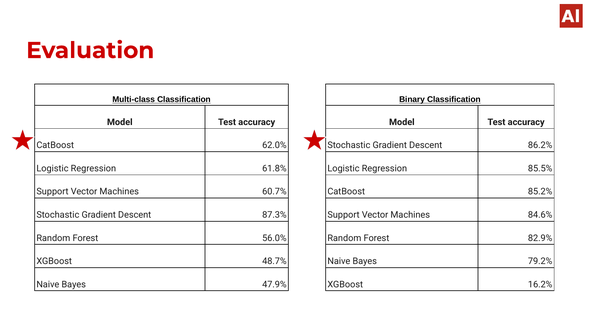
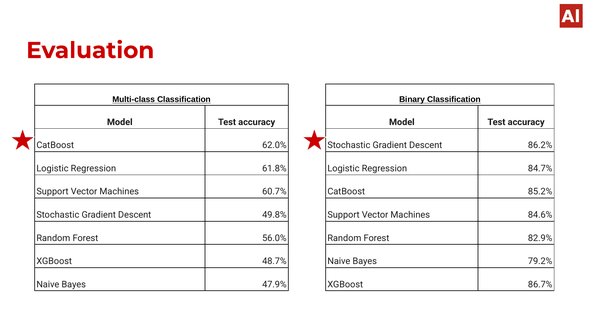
85.5%: 85.5% -> 84.7%
87.3%: 87.3% -> 49.8%
16.2%: 16.2% -> 86.7%
